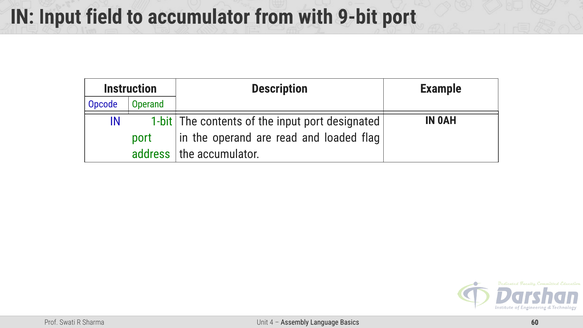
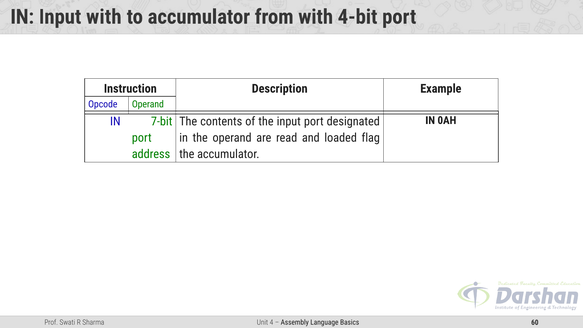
Input field: field -> with
9-bit: 9-bit -> 4-bit
1-bit: 1-bit -> 7-bit
